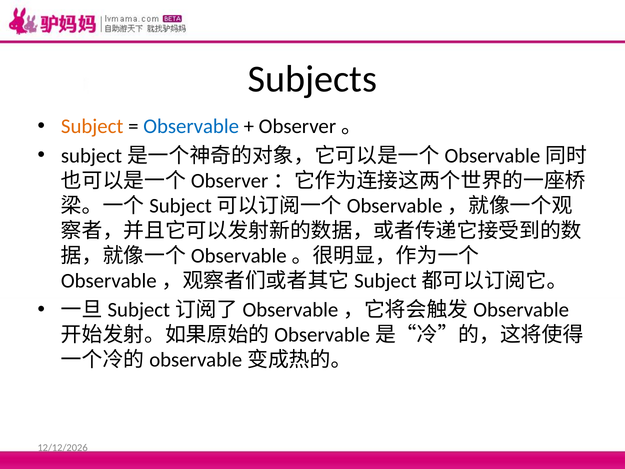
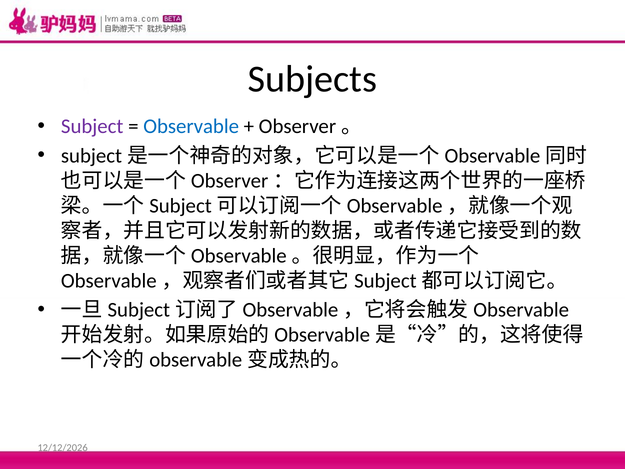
Subject colour: orange -> purple
